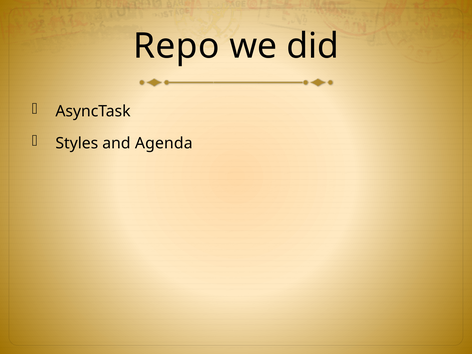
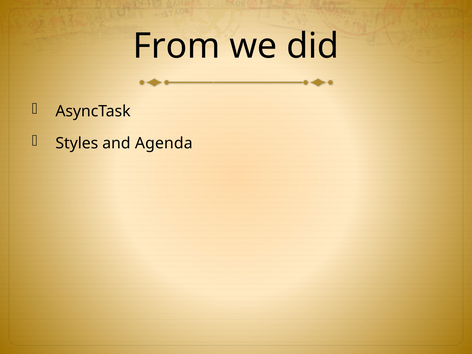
Repo: Repo -> From
